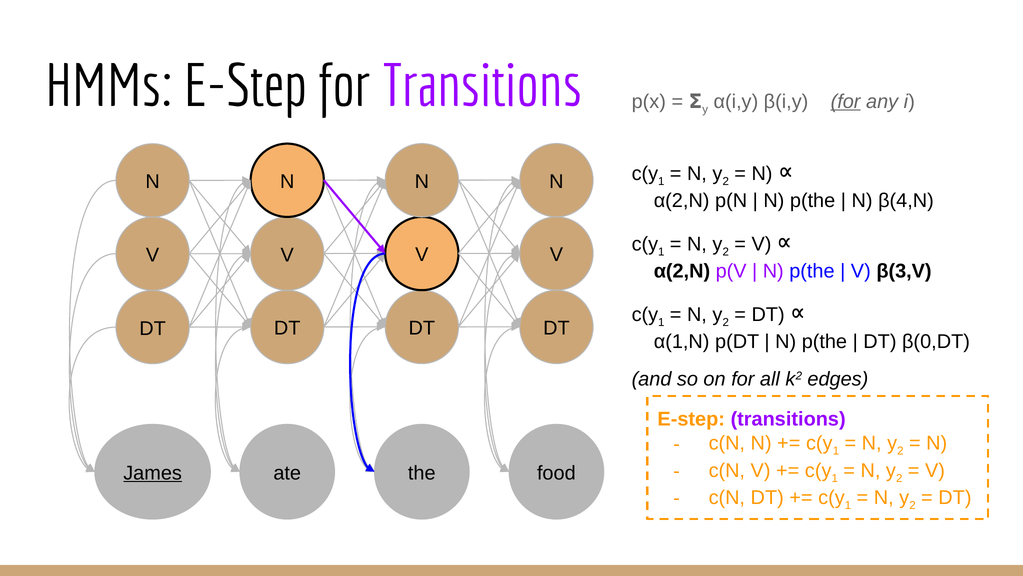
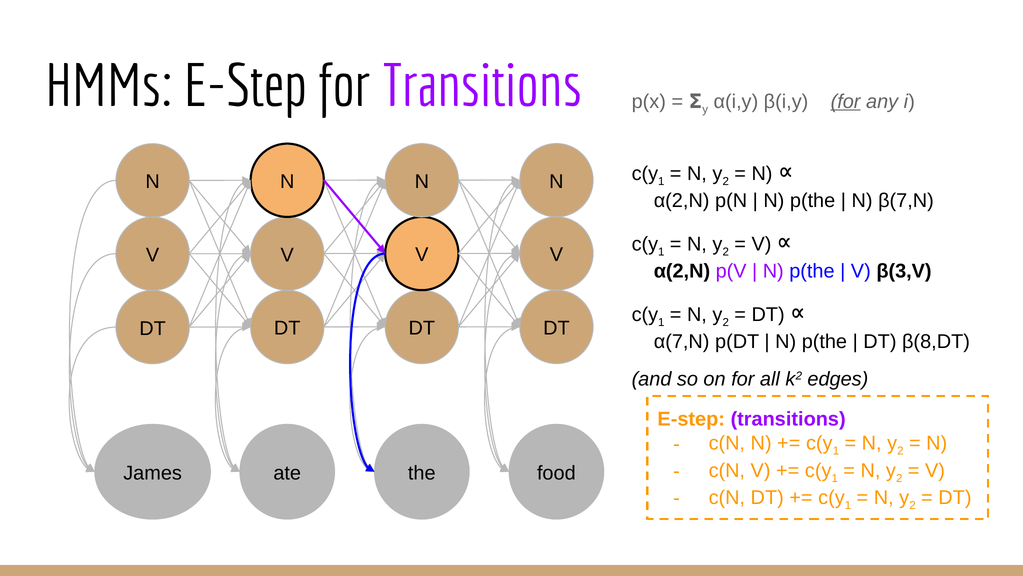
β(4,N: β(4,N -> β(7,N
α(1,N: α(1,N -> α(7,N
β(0,DT: β(0,DT -> β(8,DT
James underline: present -> none
